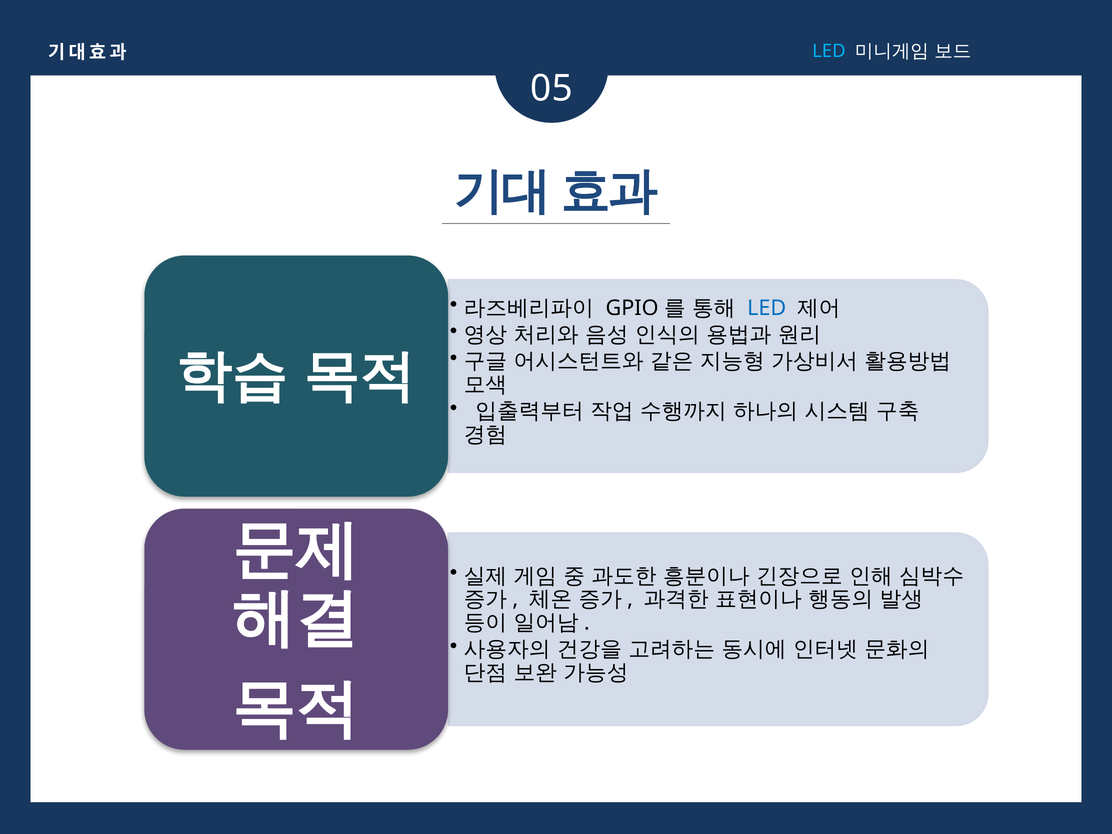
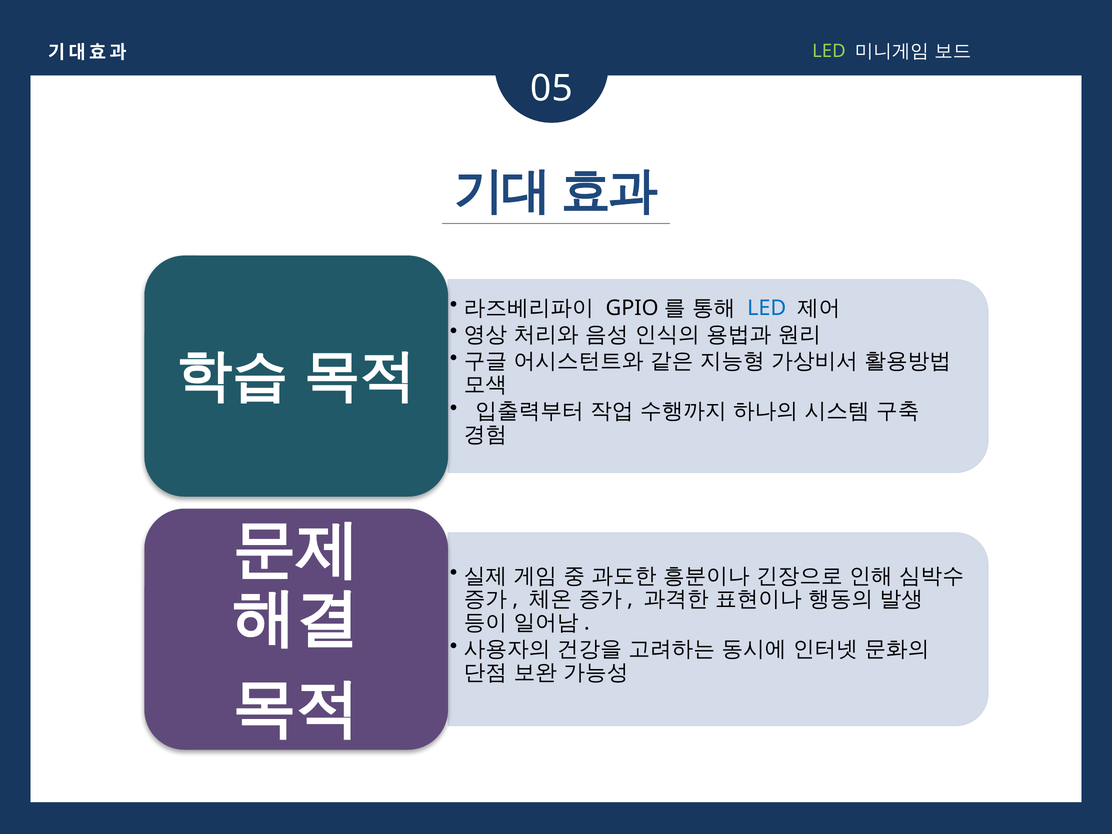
LED at (829, 51) colour: light blue -> light green
